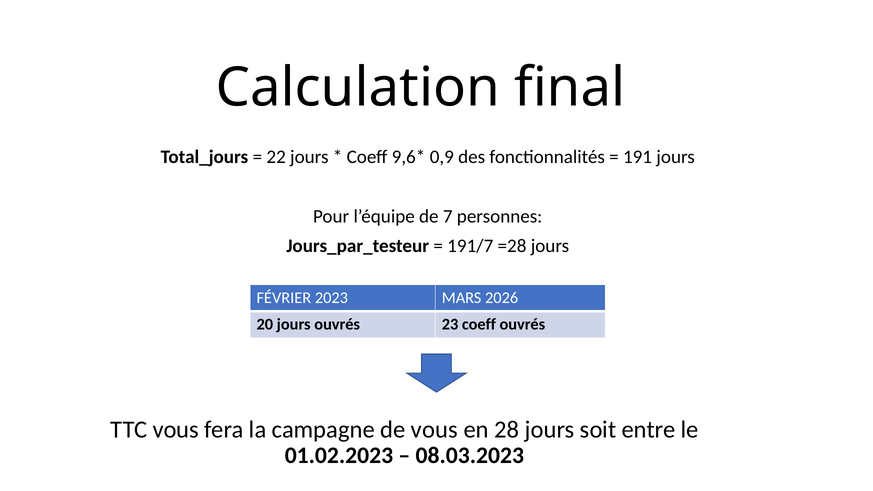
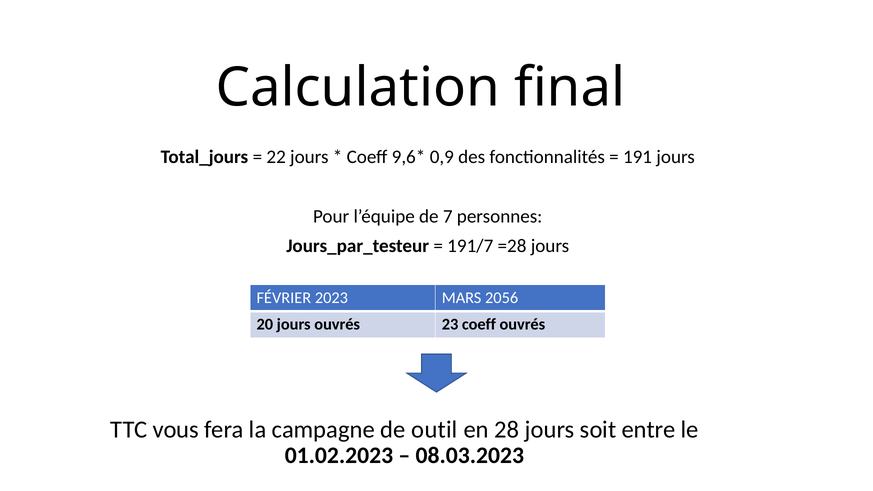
2026: 2026 -> 2056
de vous: vous -> outil
